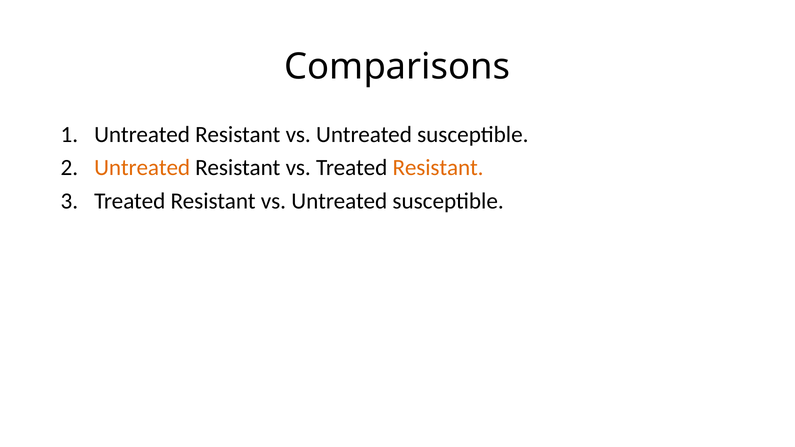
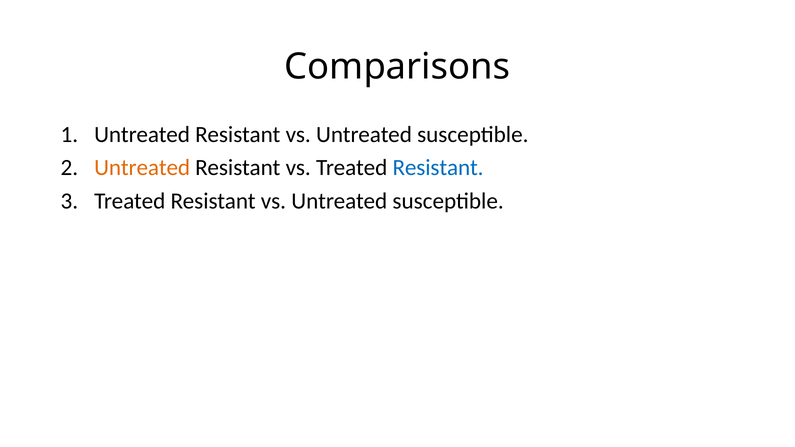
Resistant at (438, 168) colour: orange -> blue
